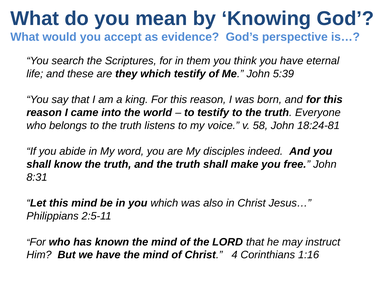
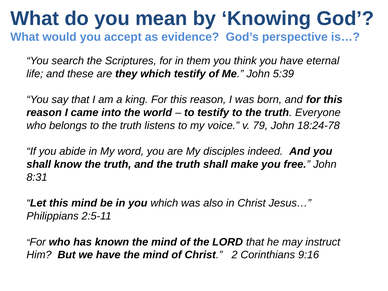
58: 58 -> 79
18:24-81: 18:24-81 -> 18:24-78
4: 4 -> 2
1:16: 1:16 -> 9:16
